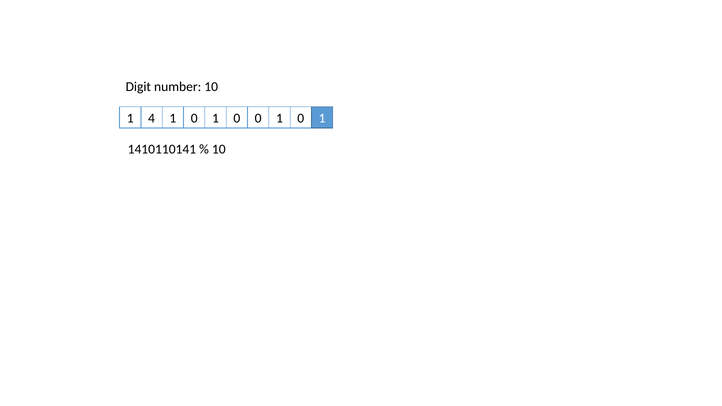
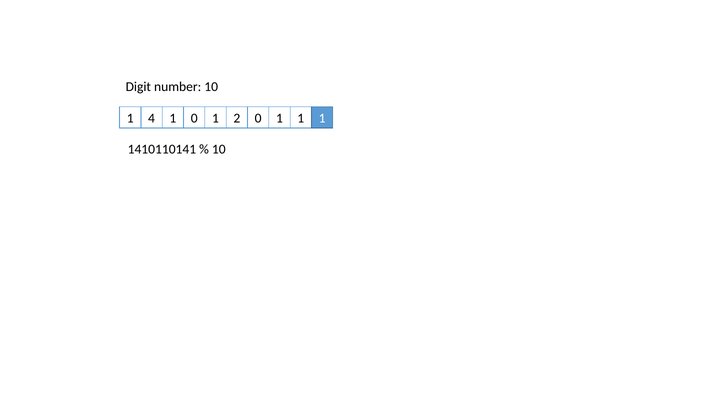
1 0 1 0: 0 -> 2
0 at (301, 118): 0 -> 1
